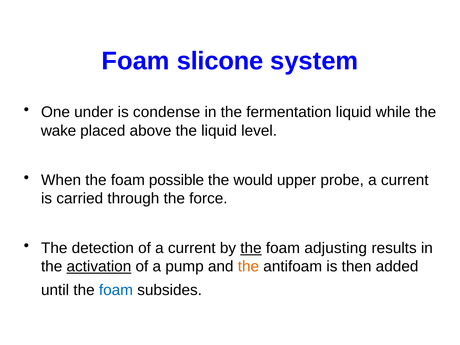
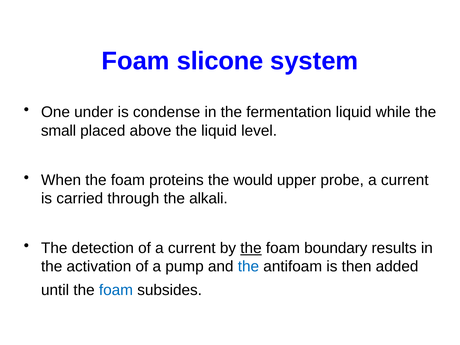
wake: wake -> small
possible: possible -> proteins
force: force -> alkali
adjusting: adjusting -> boundary
activation underline: present -> none
the at (248, 267) colour: orange -> blue
